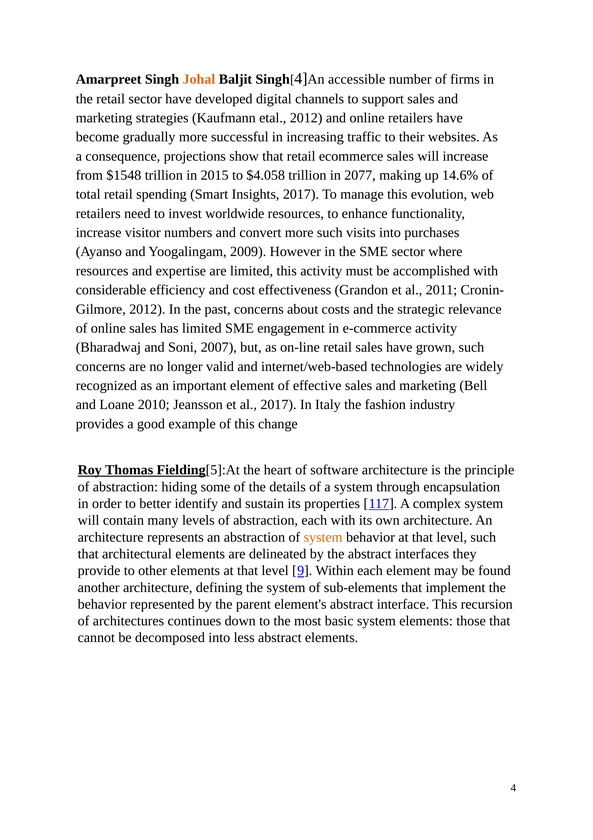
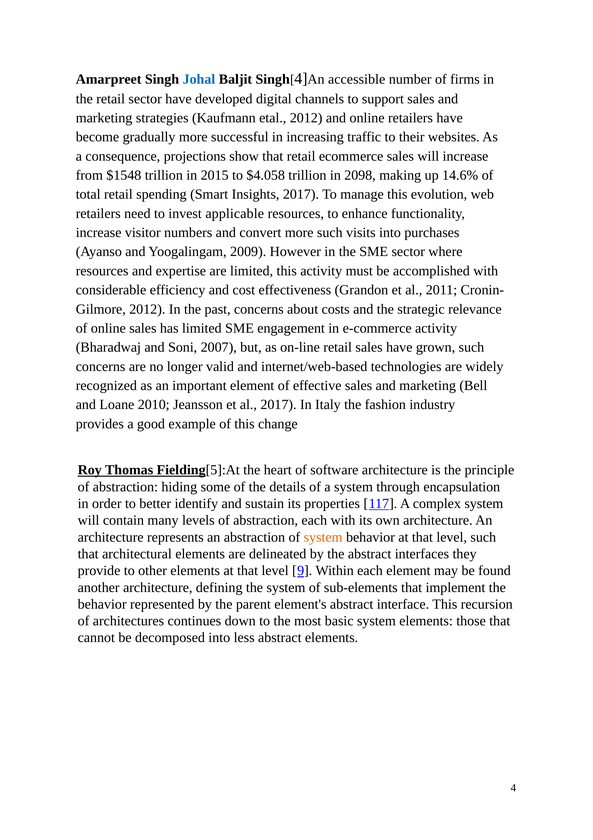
Johal colour: orange -> blue
2077: 2077 -> 2098
worldwide: worldwide -> applicable
